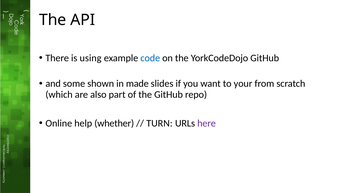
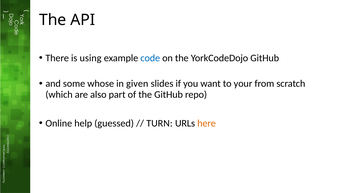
shown: shown -> whose
made: made -> given
whether: whether -> guessed
here colour: purple -> orange
